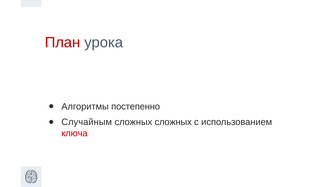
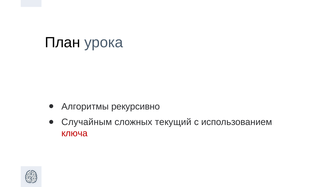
План colour: red -> black
постепенно: постепенно -> рекурсивно
сложных сложных: сложных -> текущий
